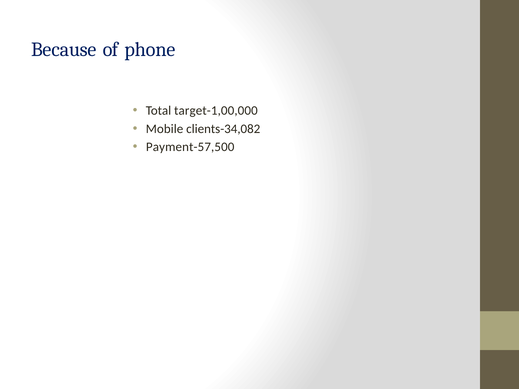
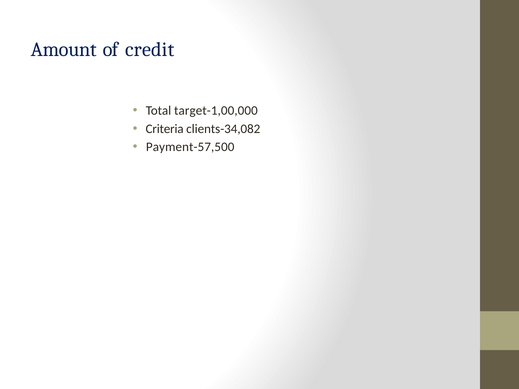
Because: Because -> Amount
phone: phone -> credit
Mobile: Mobile -> Criteria
